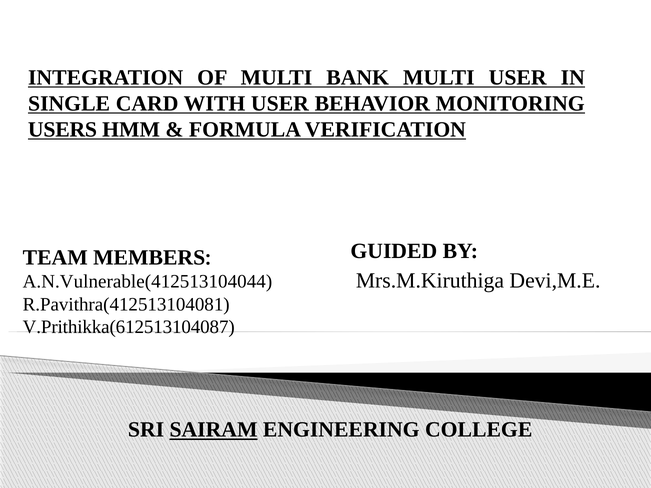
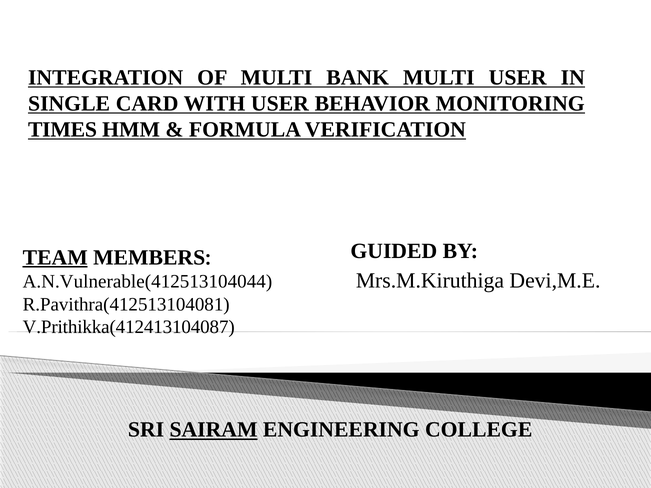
USERS: USERS -> TIMES
TEAM underline: none -> present
V.Prithikka(612513104087: V.Prithikka(612513104087 -> V.Prithikka(412413104087
